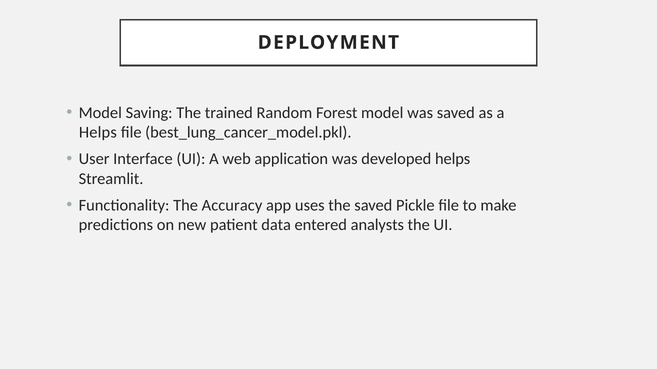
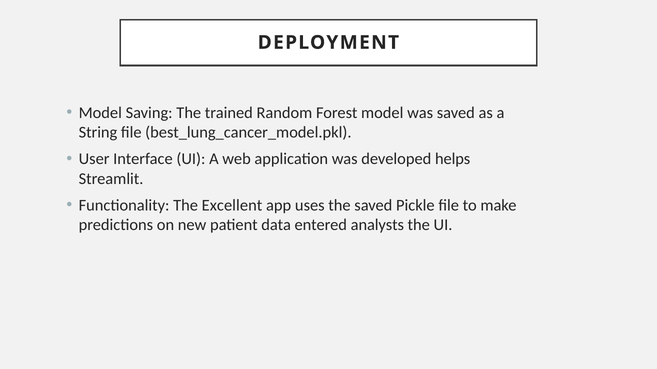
Helps at (98, 133): Helps -> String
Accuracy: Accuracy -> Excellent
